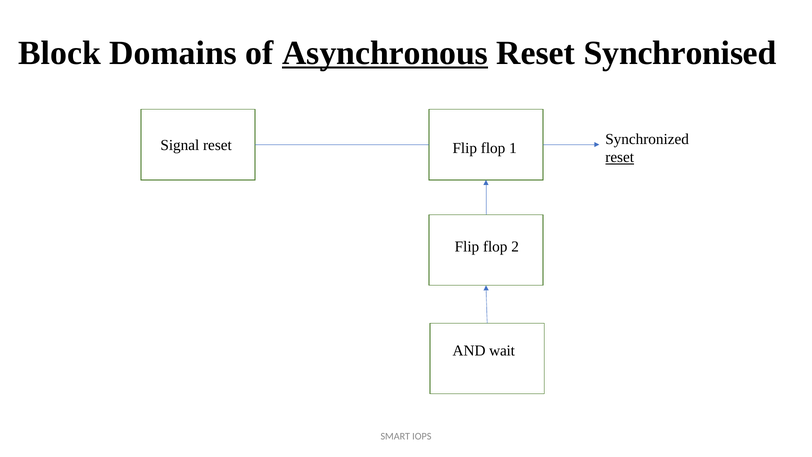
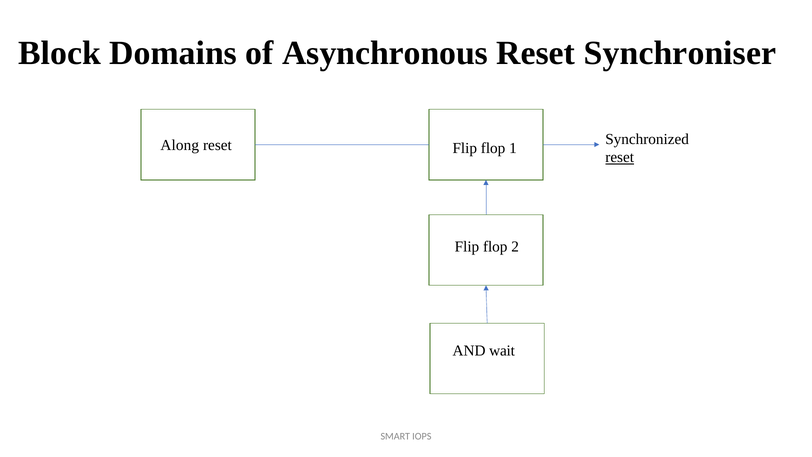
Asynchronous underline: present -> none
Synchronised: Synchronised -> Synchroniser
Signal: Signal -> Along
